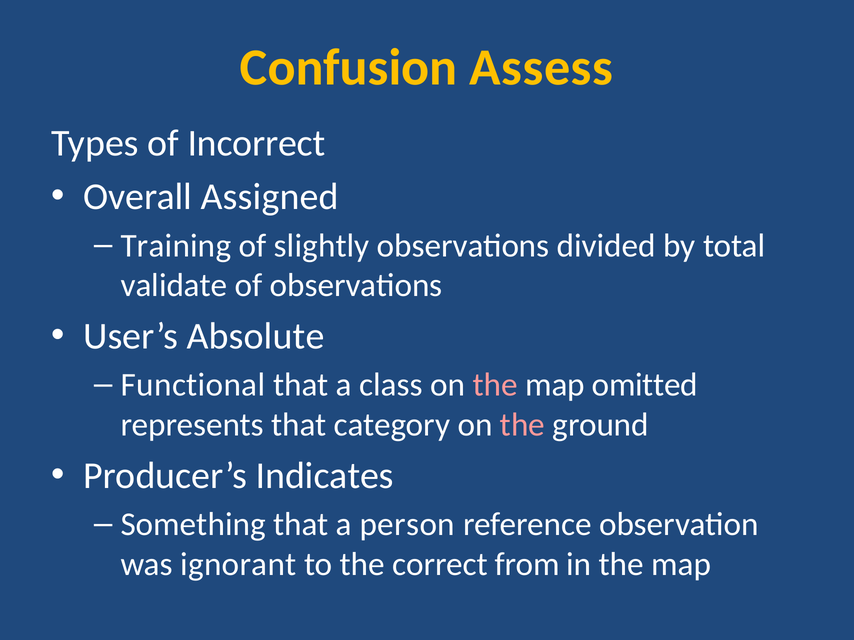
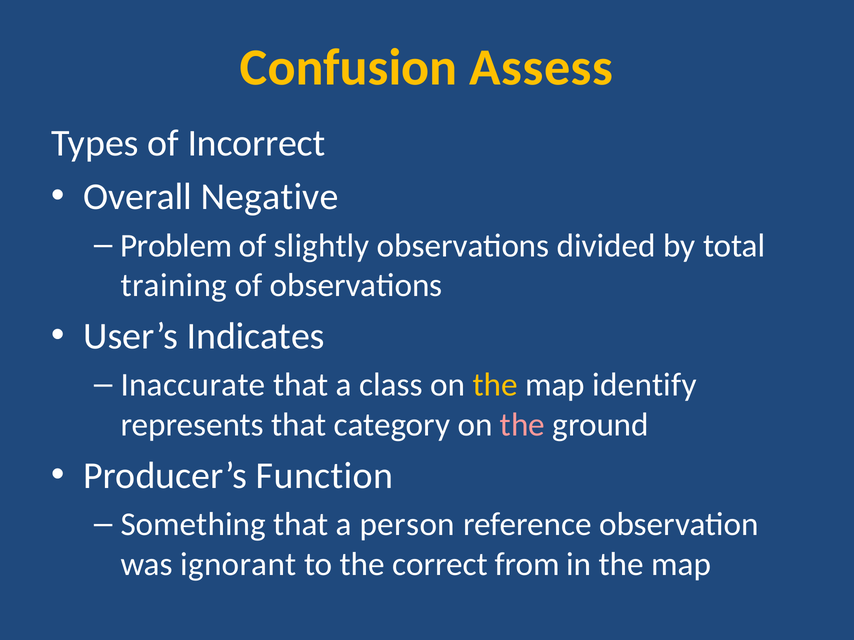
Assigned: Assigned -> Negative
Training: Training -> Problem
validate: validate -> training
Absolute: Absolute -> Indicates
Functional: Functional -> Inaccurate
the at (495, 385) colour: pink -> yellow
omitted: omitted -> identify
Indicates: Indicates -> Function
